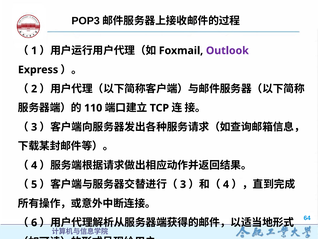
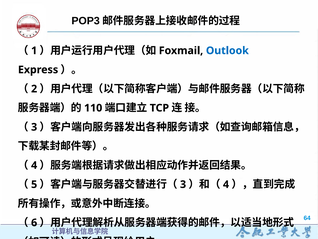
Outlook colour: purple -> blue
